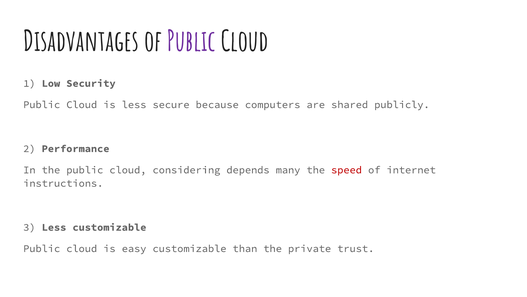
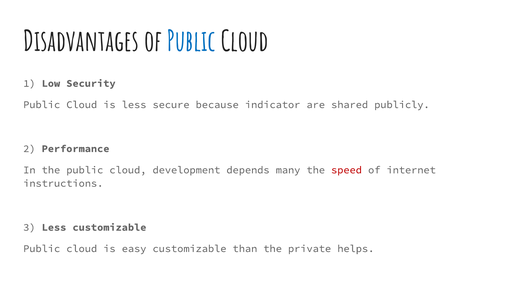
Public at (191, 42) colour: purple -> blue
computers: computers -> indicator
considering: considering -> development
trust: trust -> helps
